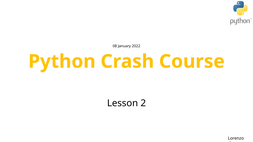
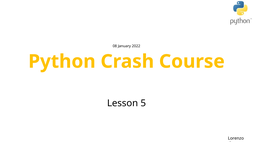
2: 2 -> 5
